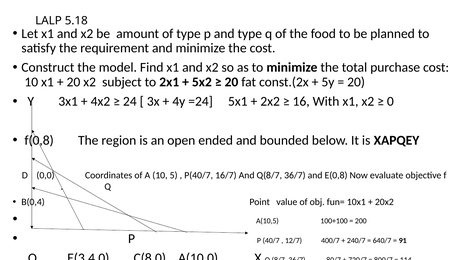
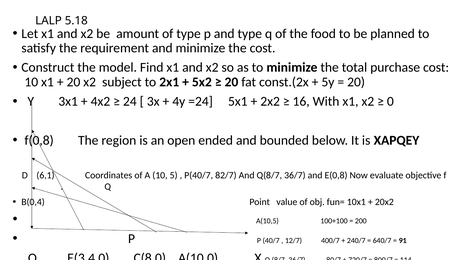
0,0: 0,0 -> 6,1
16/7: 16/7 -> 82/7
